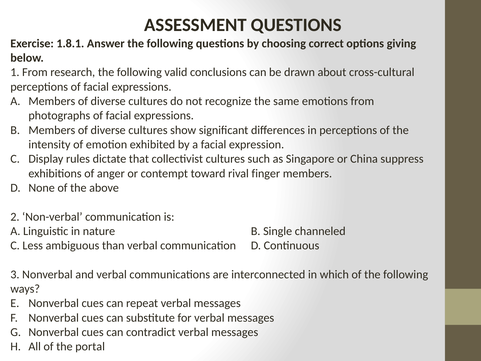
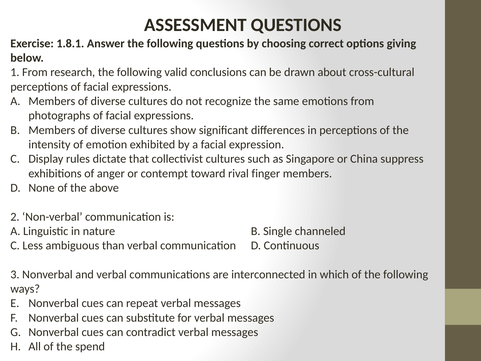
portal: portal -> spend
